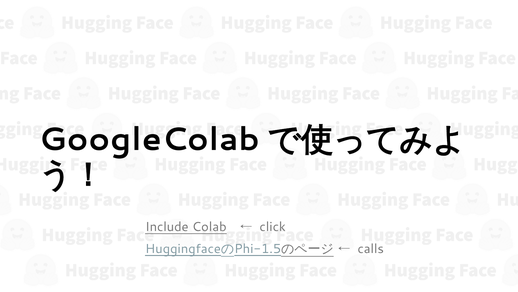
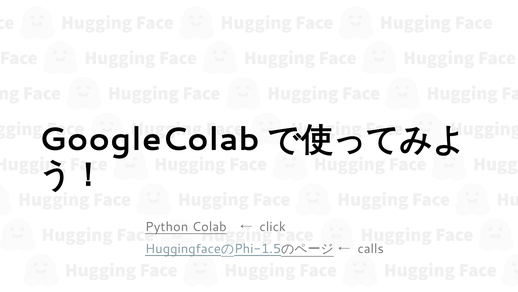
Include: Include -> Python
